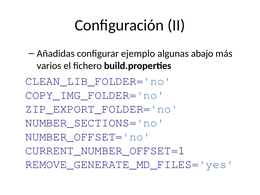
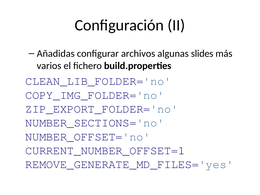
ejemplo: ejemplo -> archivos
abajo: abajo -> slides
